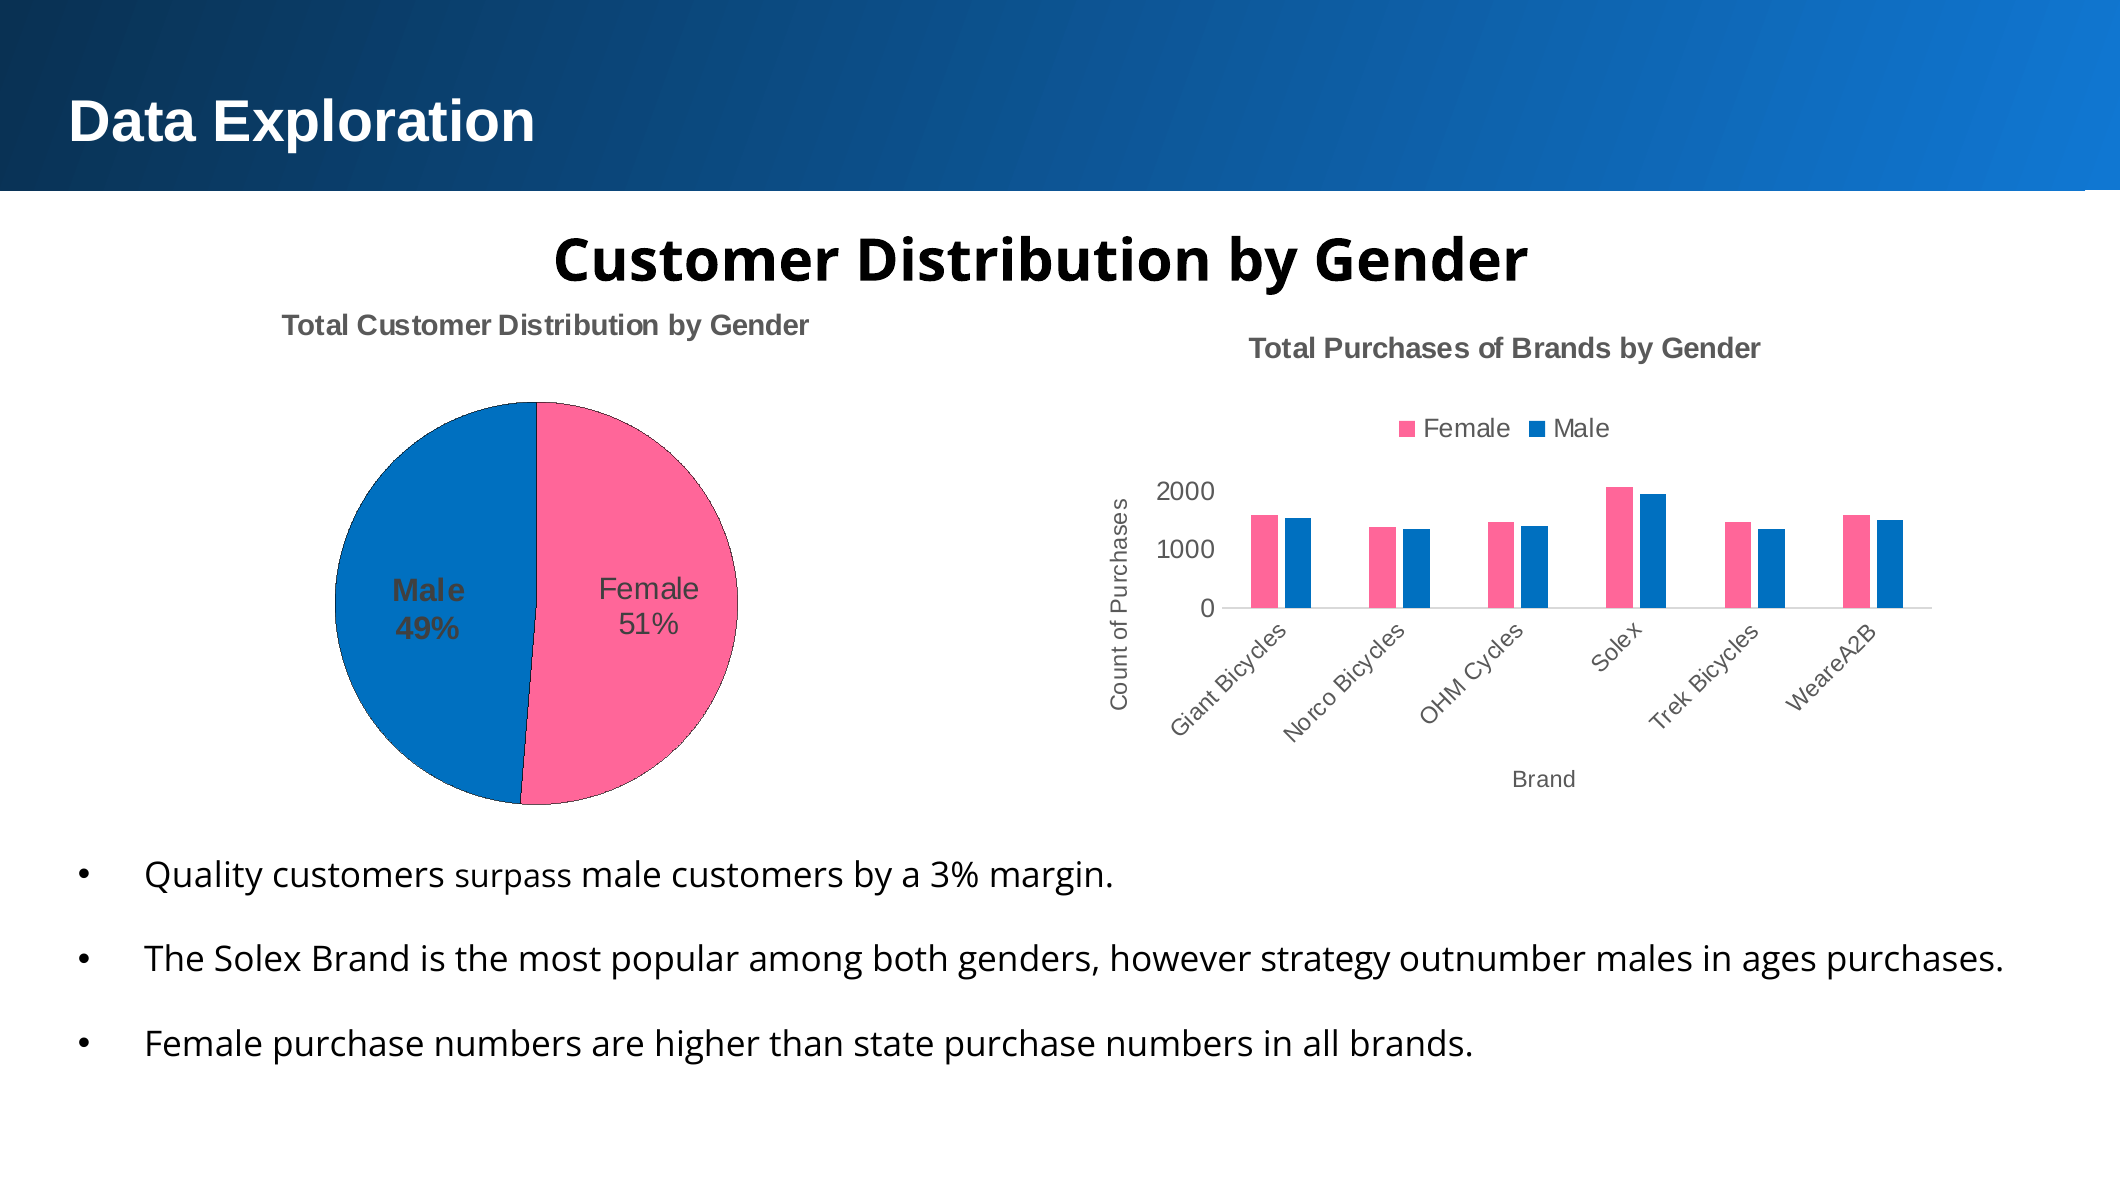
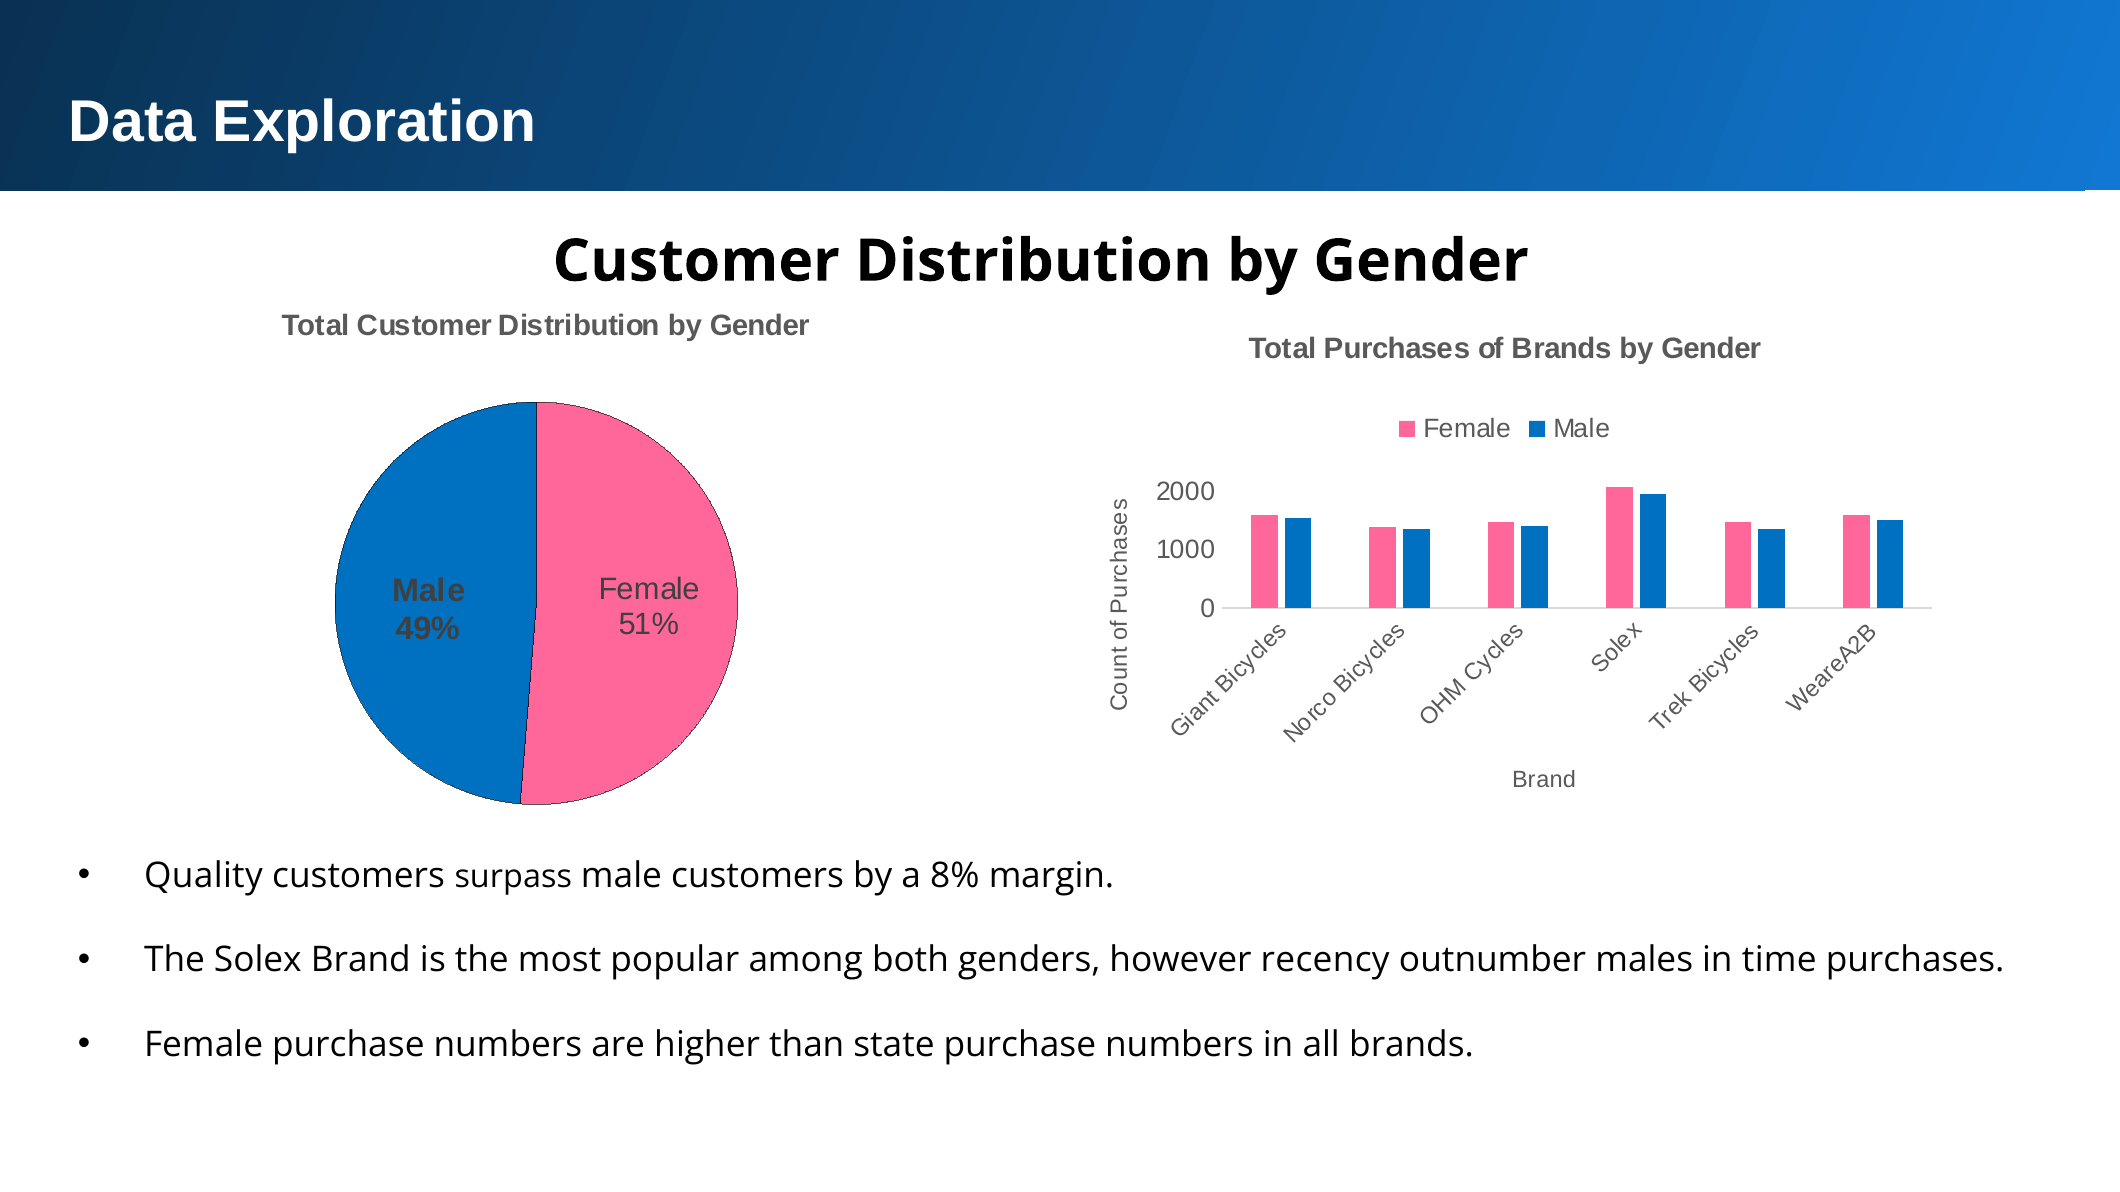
3%: 3% -> 8%
strategy: strategy -> recency
ages: ages -> time
